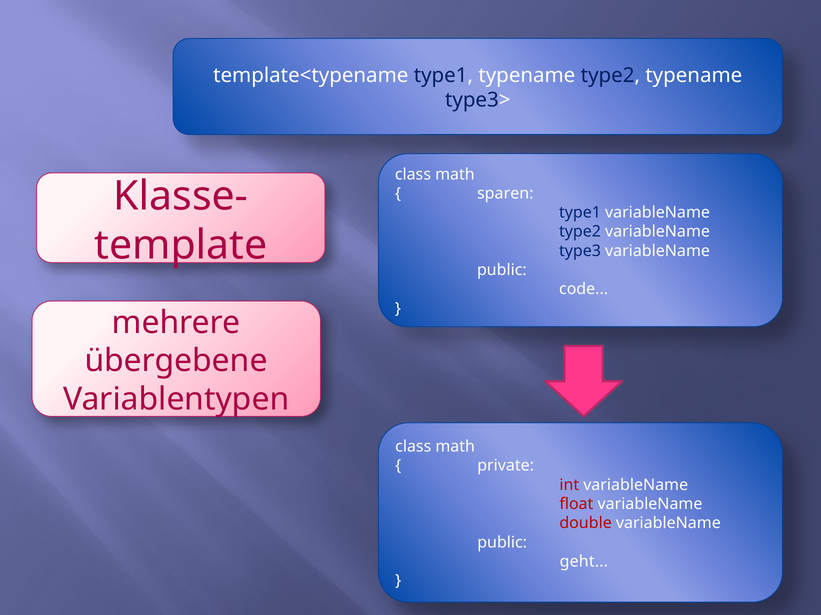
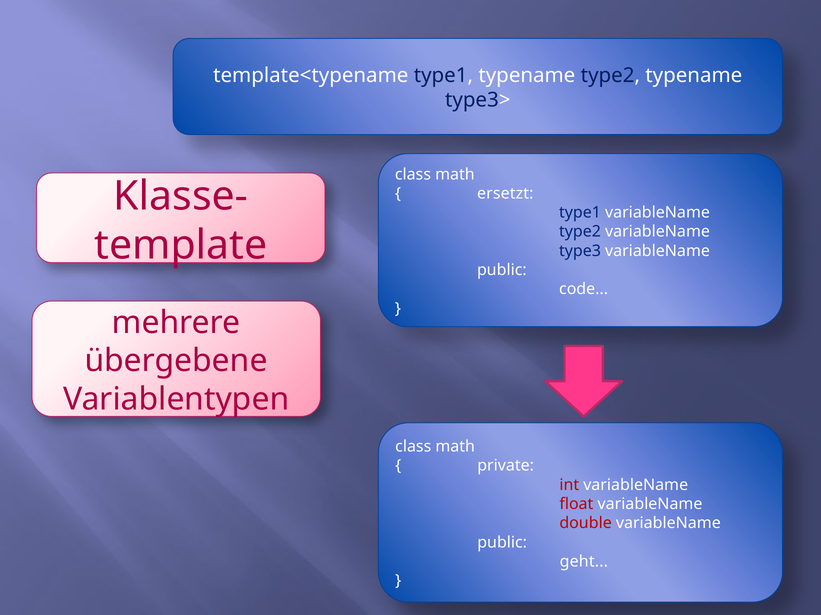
sparen: sparen -> ersetzt
